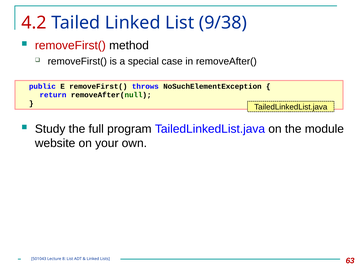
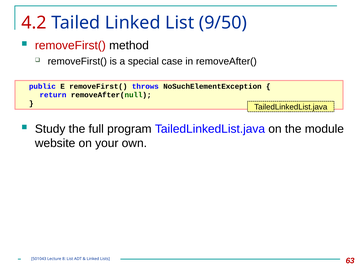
9/38: 9/38 -> 9/50
